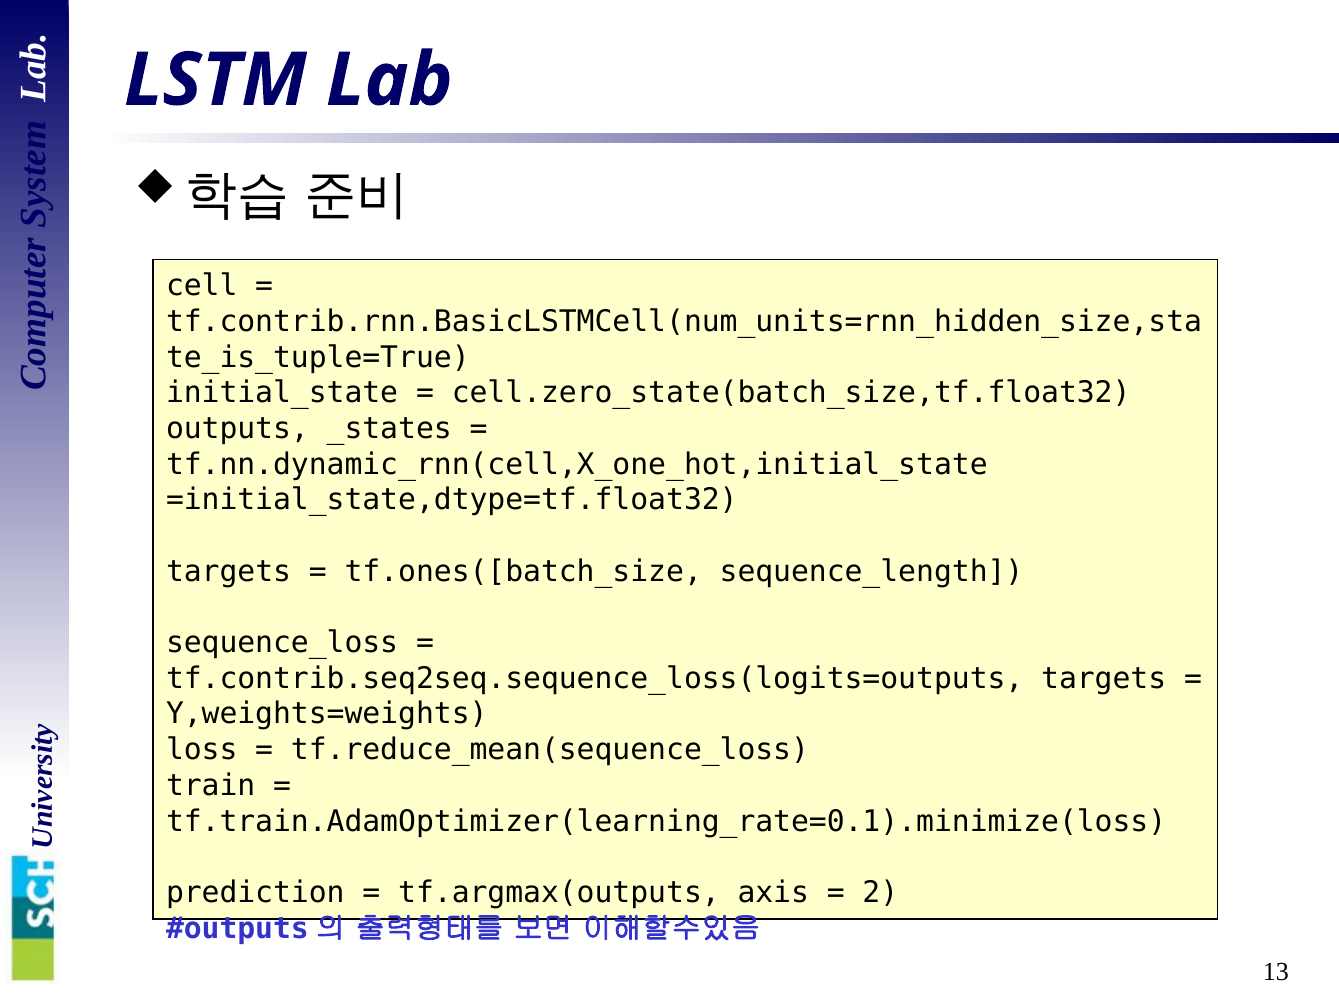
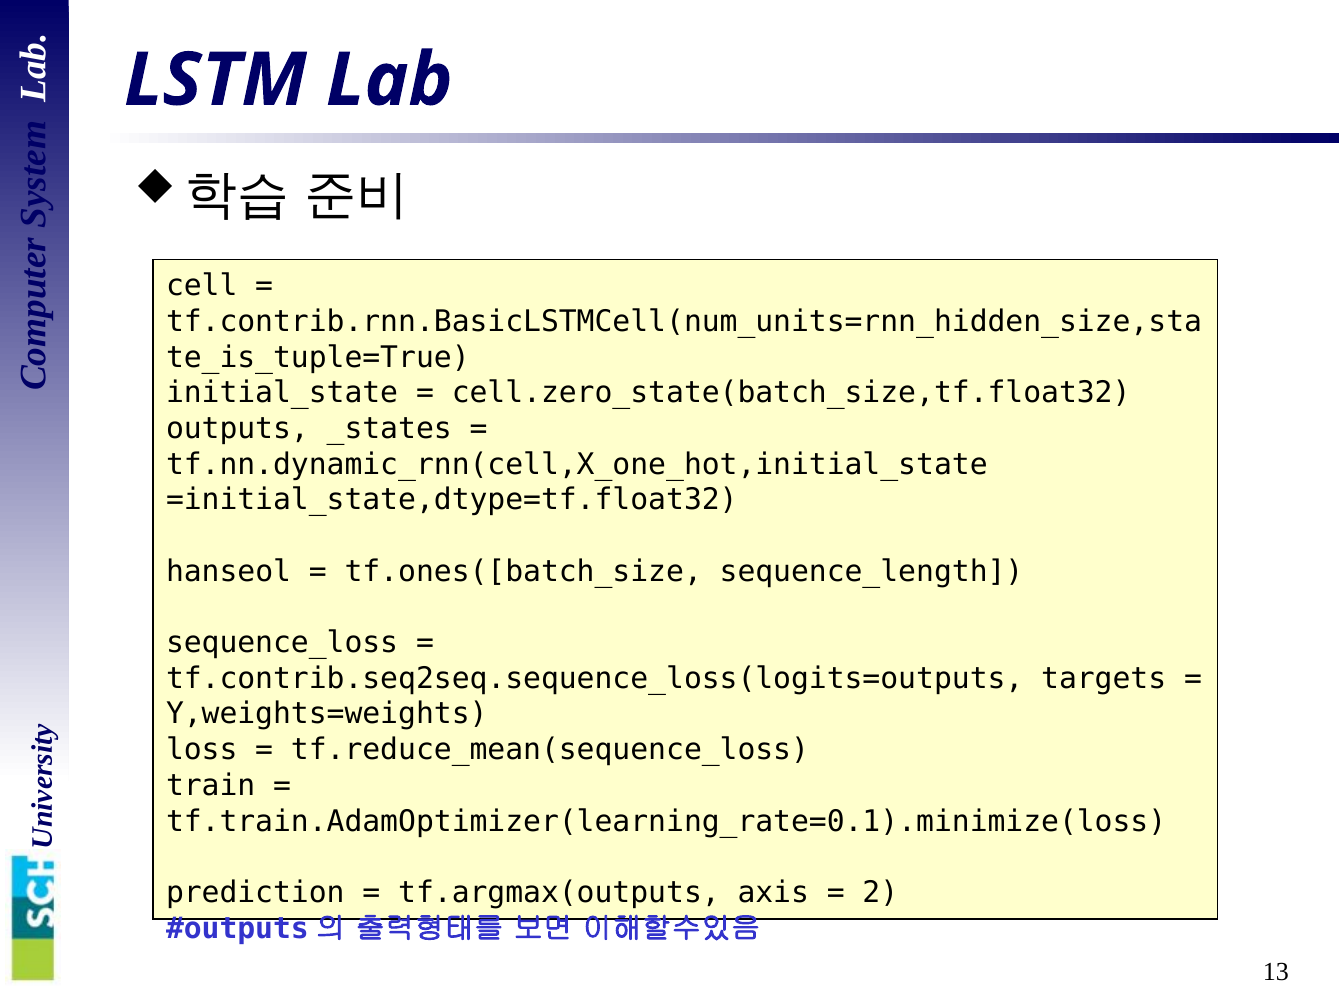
targets at (229, 572): targets -> hanseol
